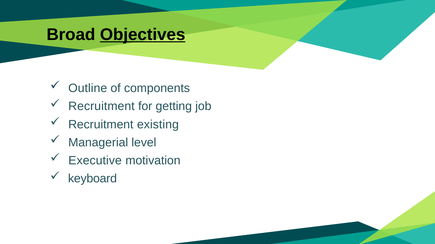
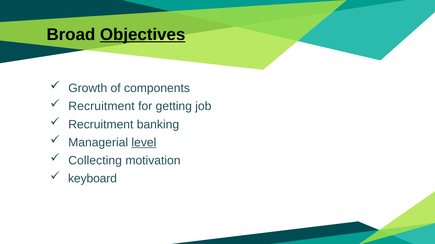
Outline: Outline -> Growth
existing: existing -> banking
level underline: none -> present
Executive: Executive -> Collecting
